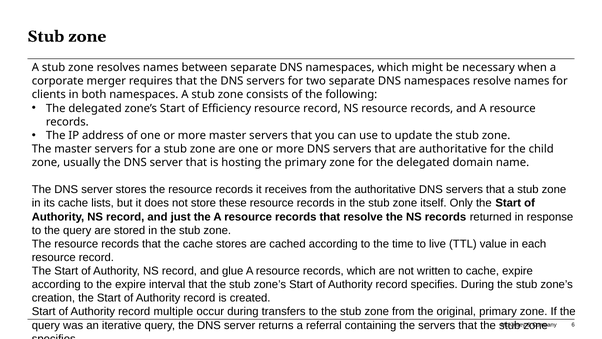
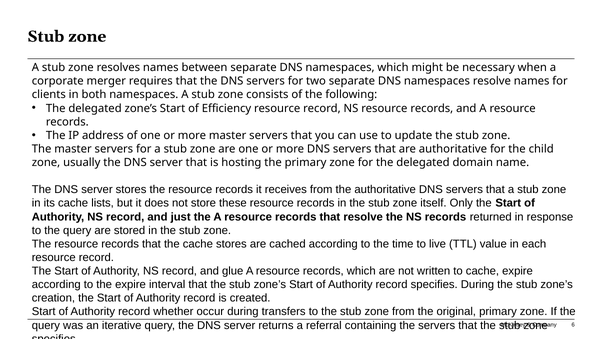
multiple: multiple -> whether
